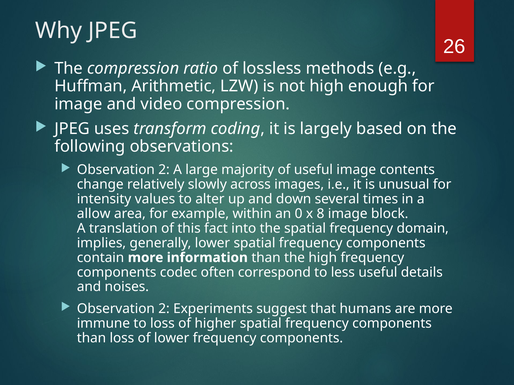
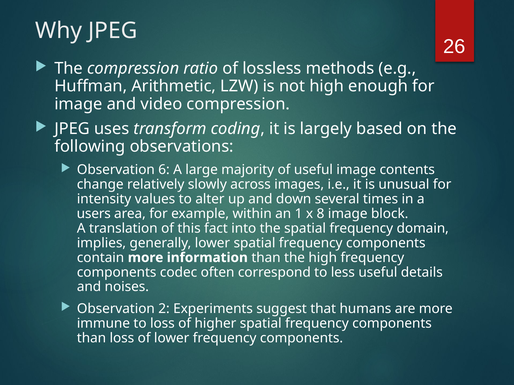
2 at (164, 170): 2 -> 6
allow: allow -> users
0: 0 -> 1
